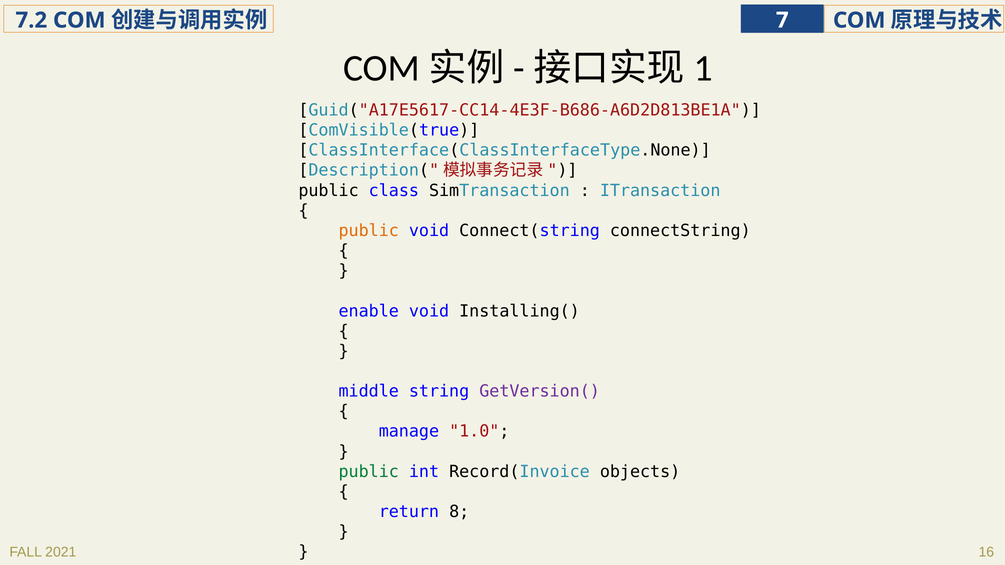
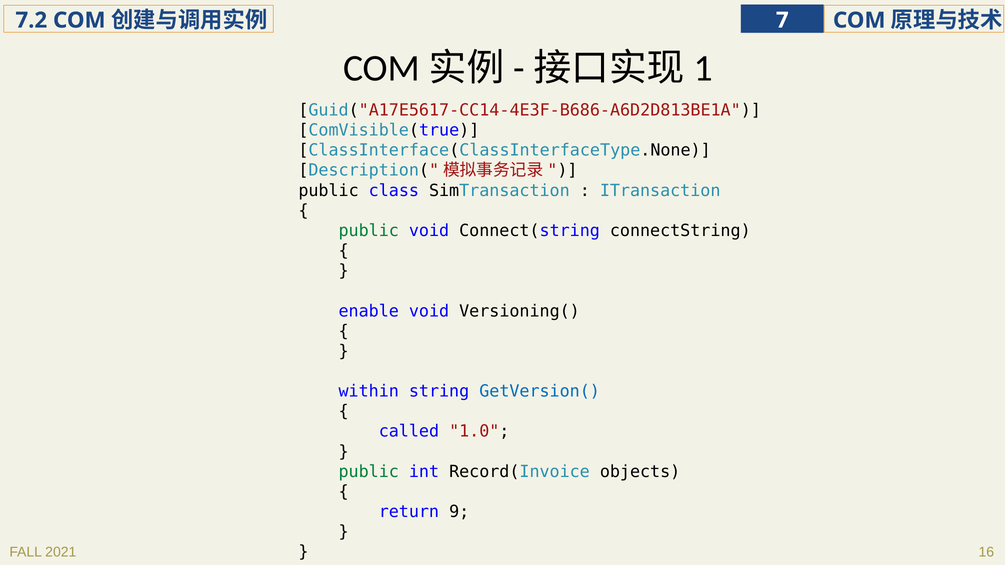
public at (369, 231) colour: orange -> green
Installing(: Installing( -> Versioning(
middle: middle -> within
GetVersion( colour: purple -> blue
manage: manage -> called
8: 8 -> 9
